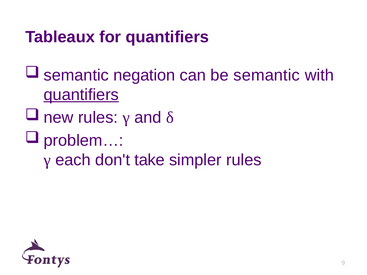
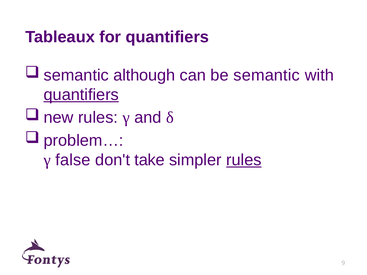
negation: negation -> although
each: each -> false
rules at (244, 160) underline: none -> present
